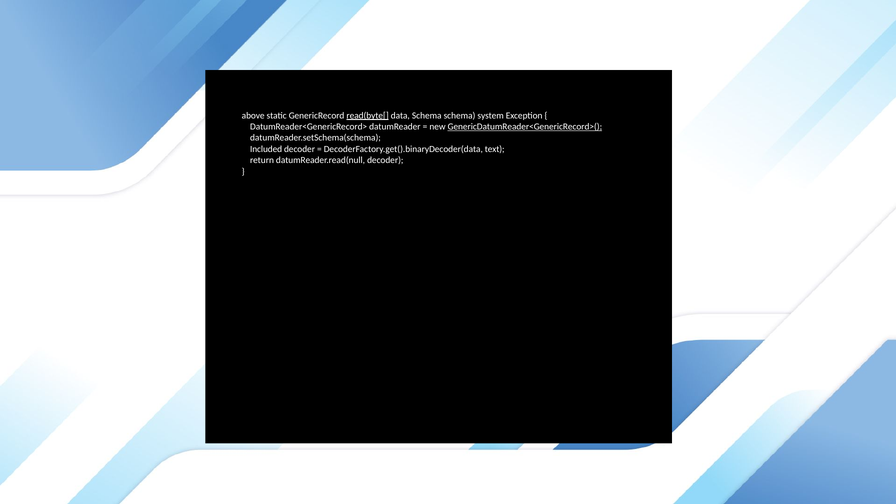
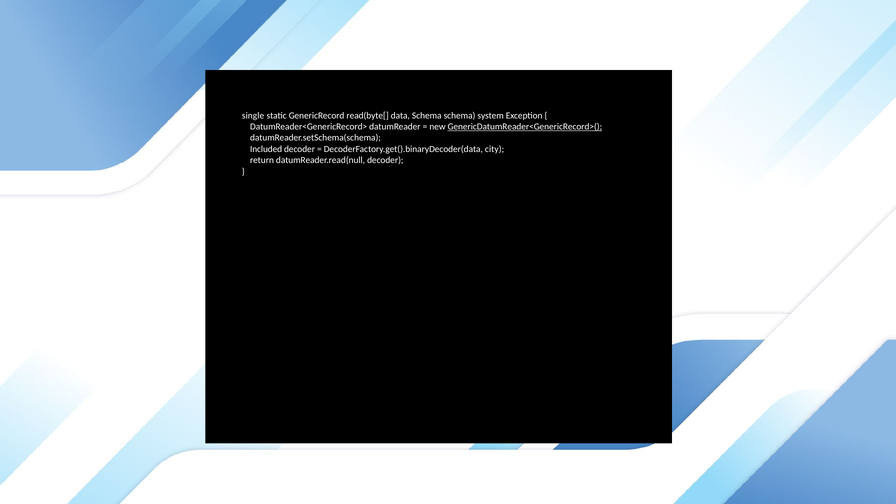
above: above -> single
read(byte[ underline: present -> none
text: text -> city
